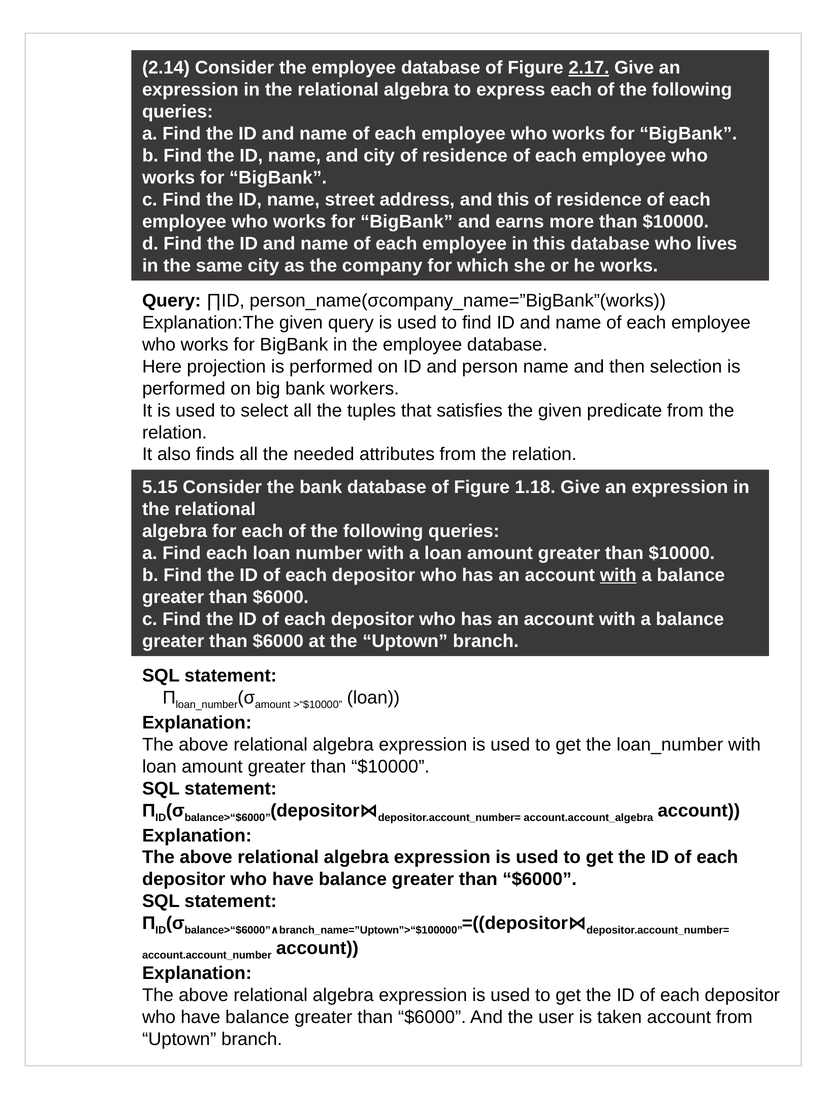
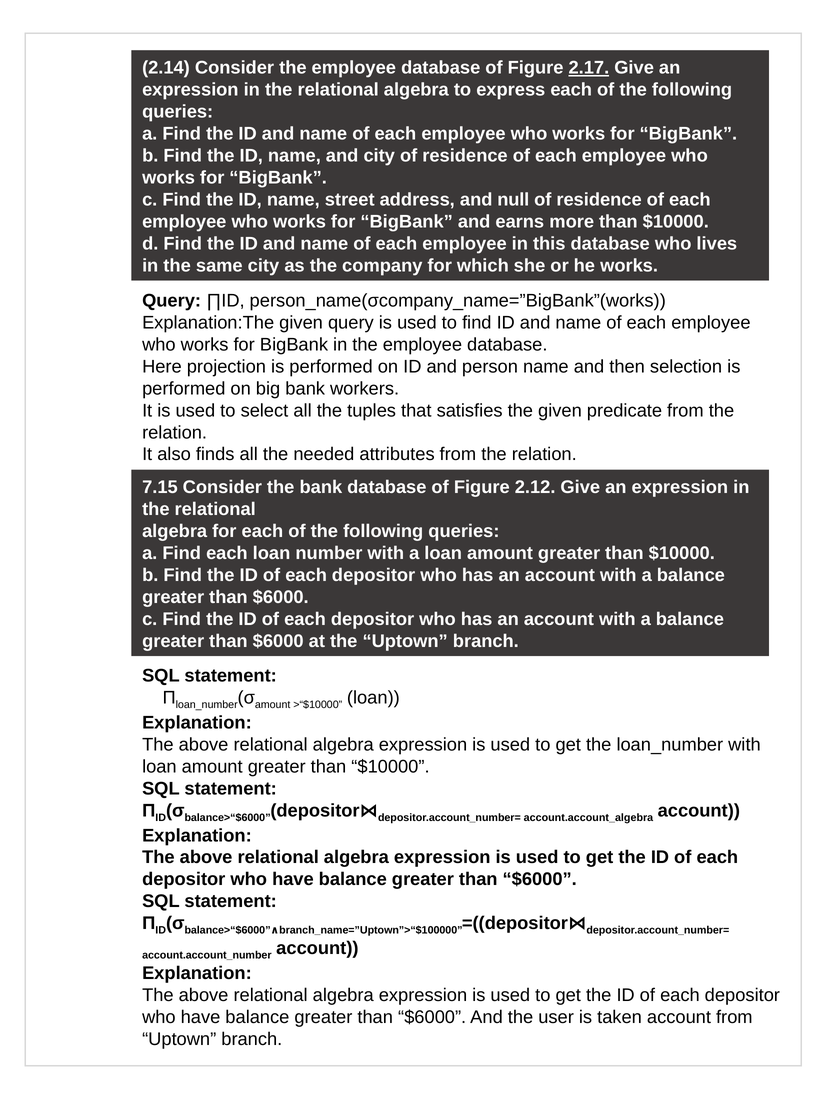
and this: this -> null
5.15: 5.15 -> 7.15
1.18: 1.18 -> 2.12
with at (618, 576) underline: present -> none
